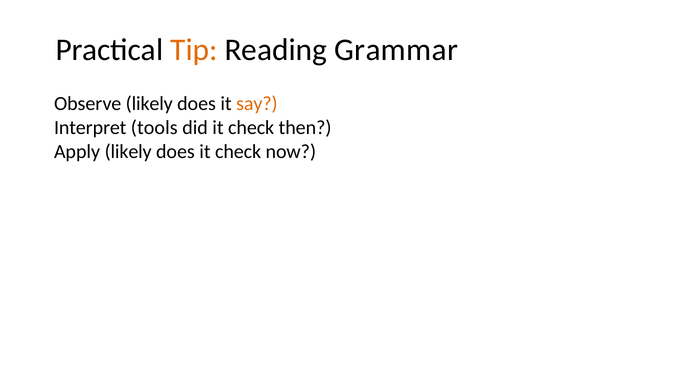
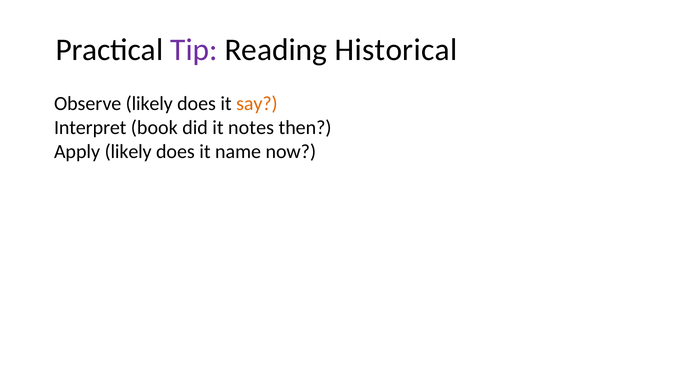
Tip colour: orange -> purple
Grammar: Grammar -> Historical
tools: tools -> book
did it check: check -> notes
does it check: check -> name
